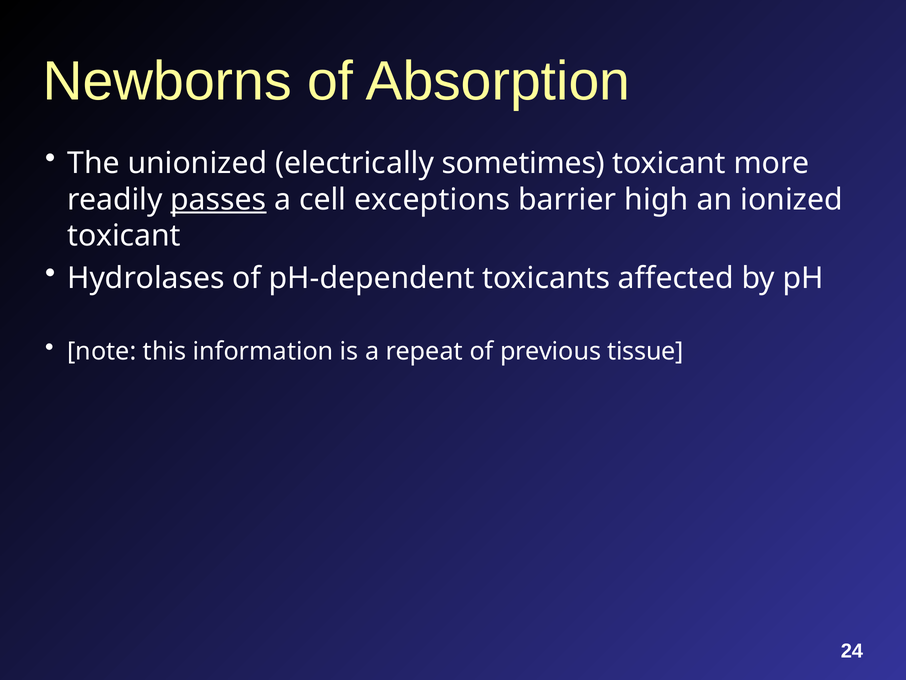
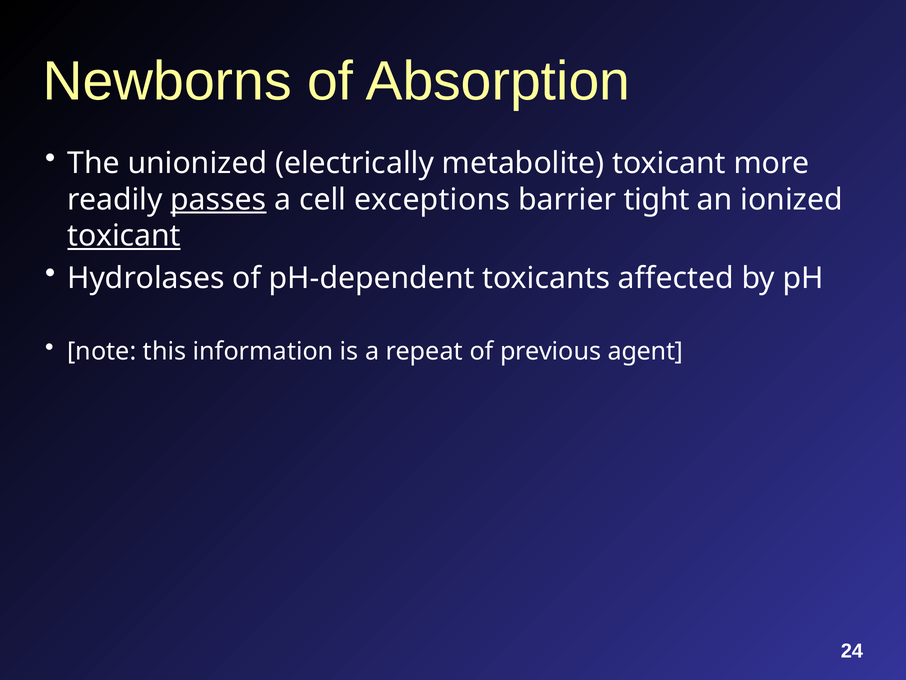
sometimes: sometimes -> metabolite
high: high -> tight
toxicant at (124, 236) underline: none -> present
tissue: tissue -> agent
